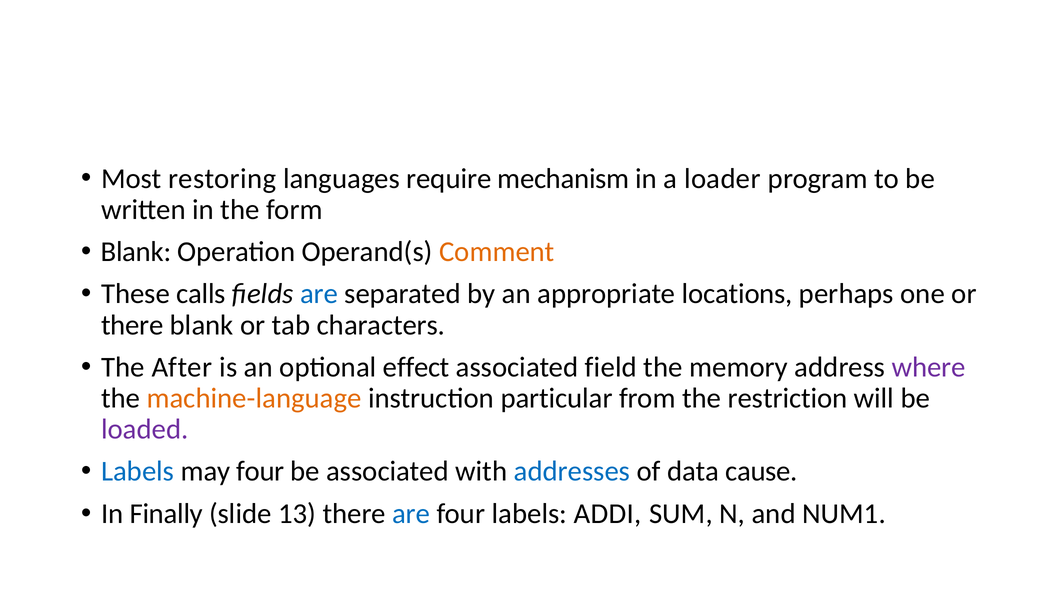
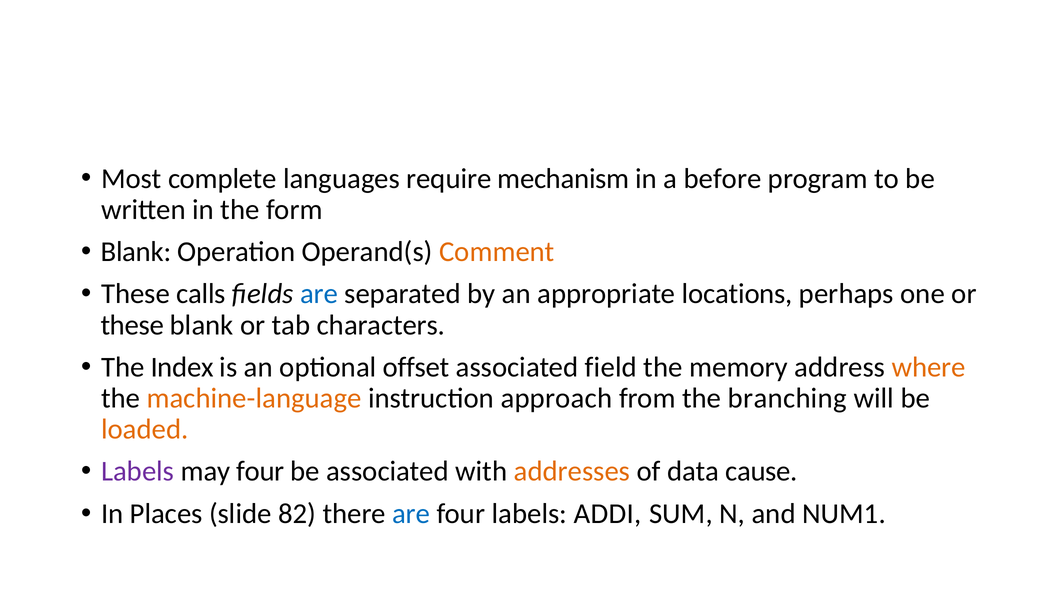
restoring: restoring -> complete
loader: loader -> before
there at (132, 325): there -> these
After: After -> Index
effect: effect -> offset
where colour: purple -> orange
particular: particular -> approach
restriction: restriction -> branching
loaded colour: purple -> orange
Labels at (138, 472) colour: blue -> purple
addresses colour: blue -> orange
Finally: Finally -> Places
13: 13 -> 82
